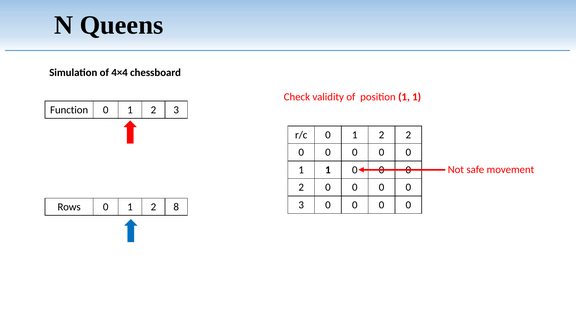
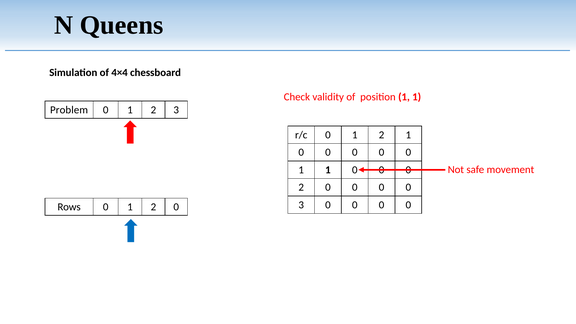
Function: Function -> Problem
2 2: 2 -> 1
1 2 8: 8 -> 0
